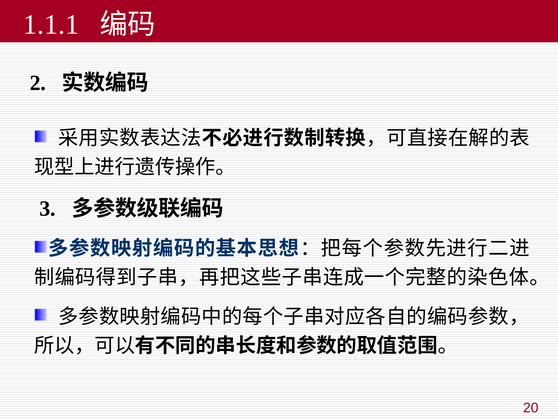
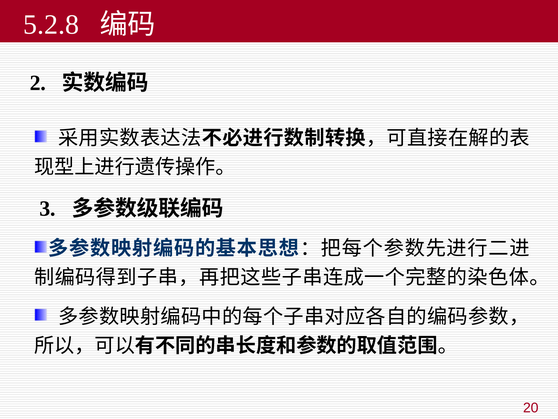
1.1.1: 1.1.1 -> 5.2.8
